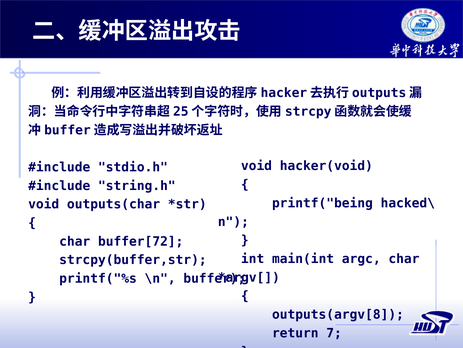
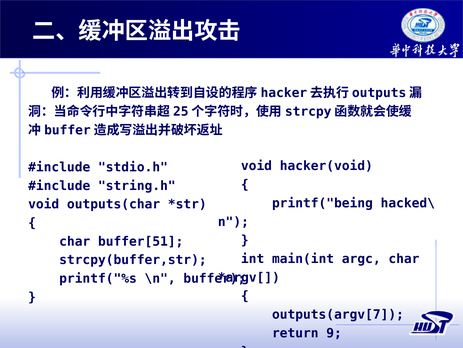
buffer[72: buffer[72 -> buffer[51
outputs(argv[8: outputs(argv[8 -> outputs(argv[7
7: 7 -> 9
